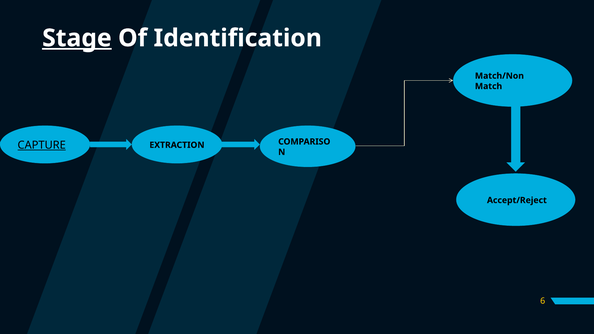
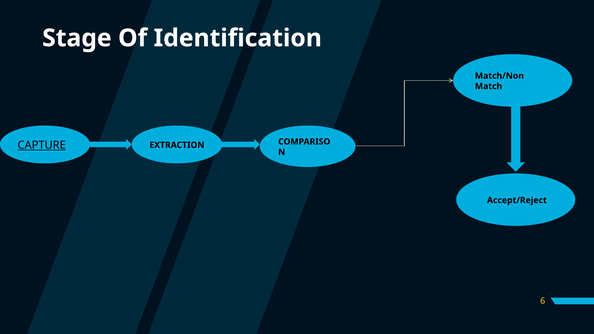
Stage underline: present -> none
